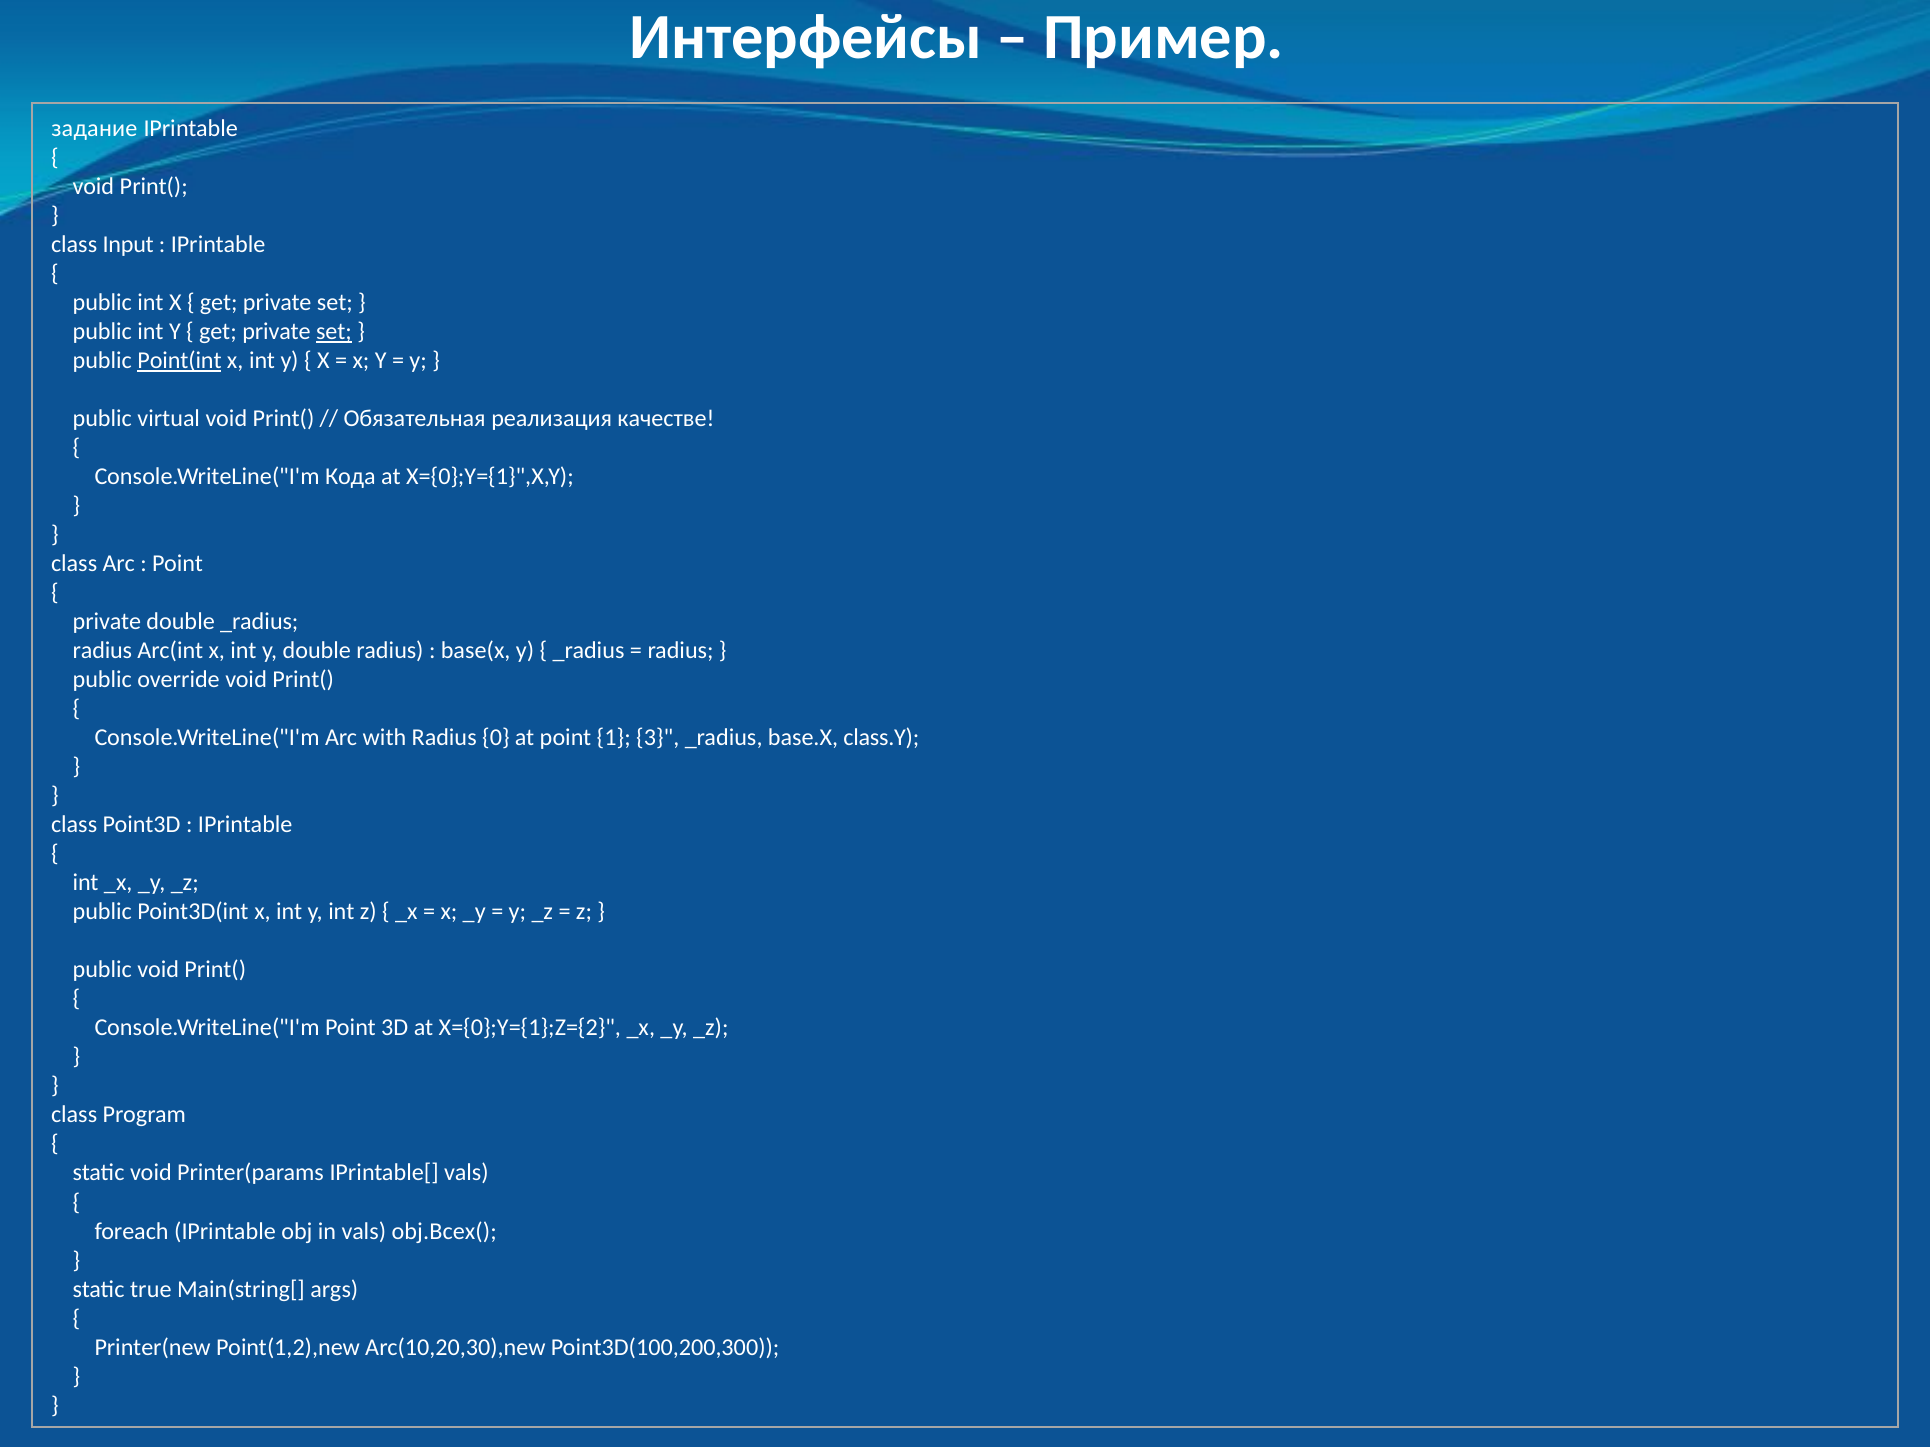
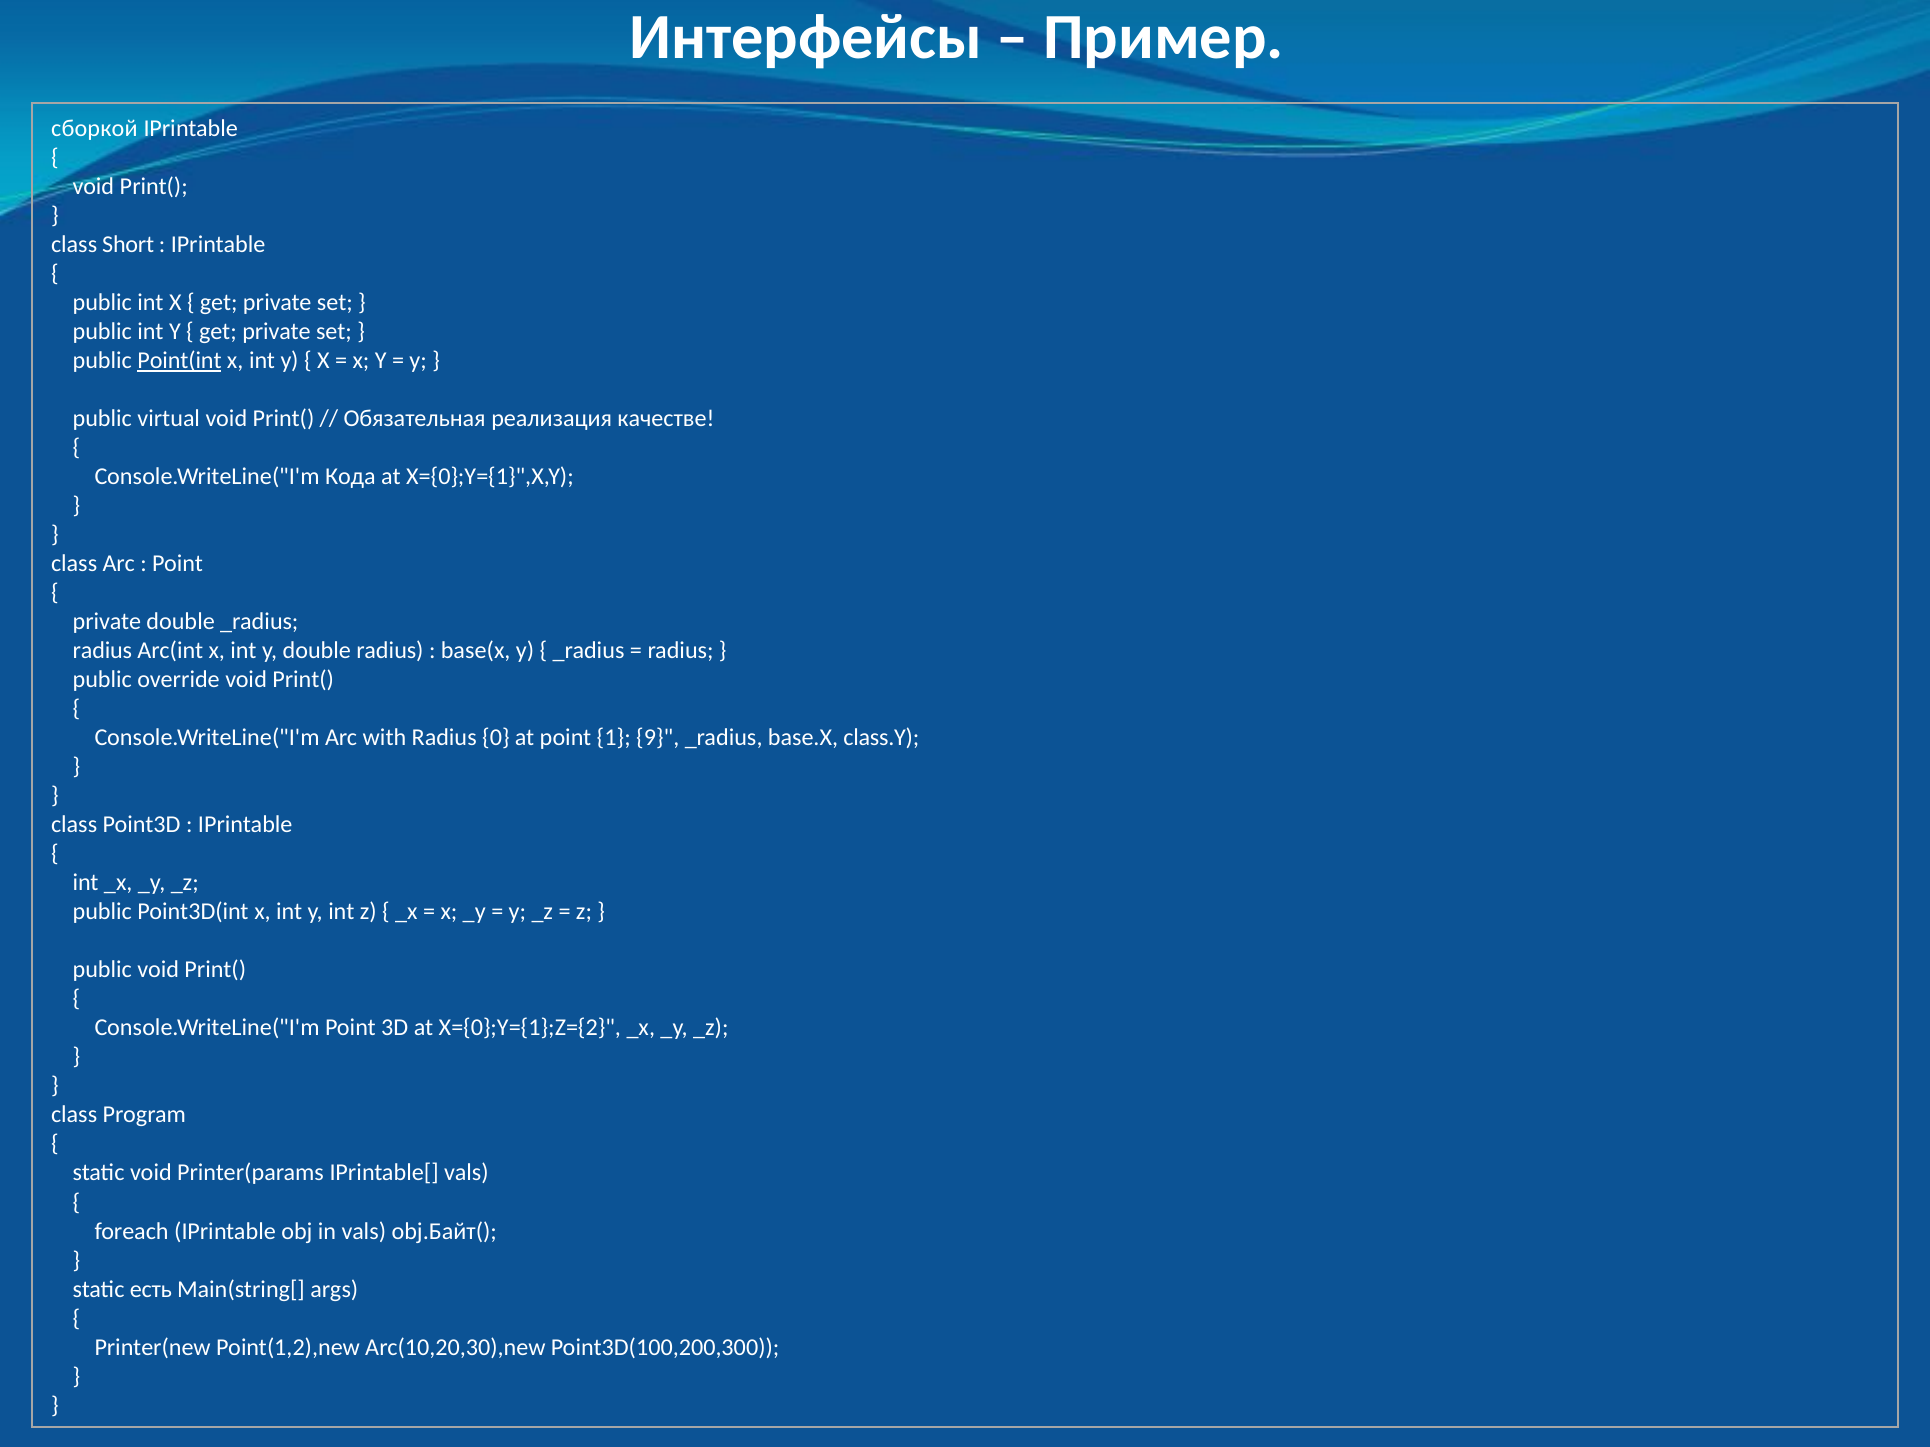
задание: задание -> сборкой
Input: Input -> Short
set at (334, 332) underline: present -> none
3: 3 -> 9
obj.Всех(: obj.Всех( -> obj.Байт(
true: true -> есть
